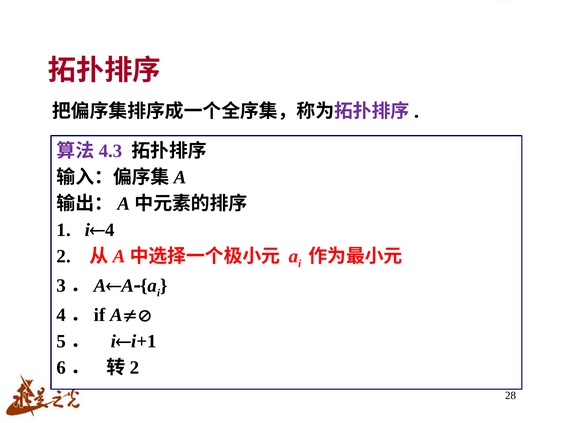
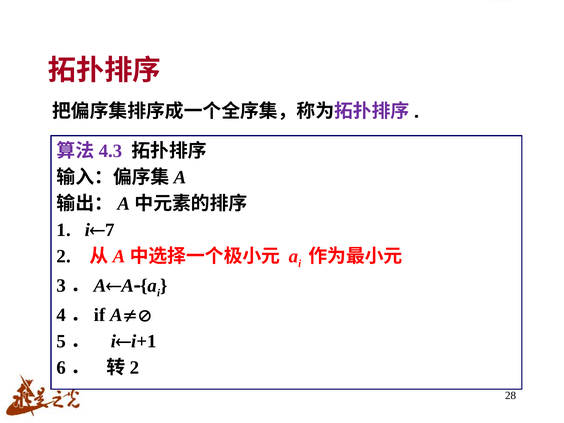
4: 4 -> 7
